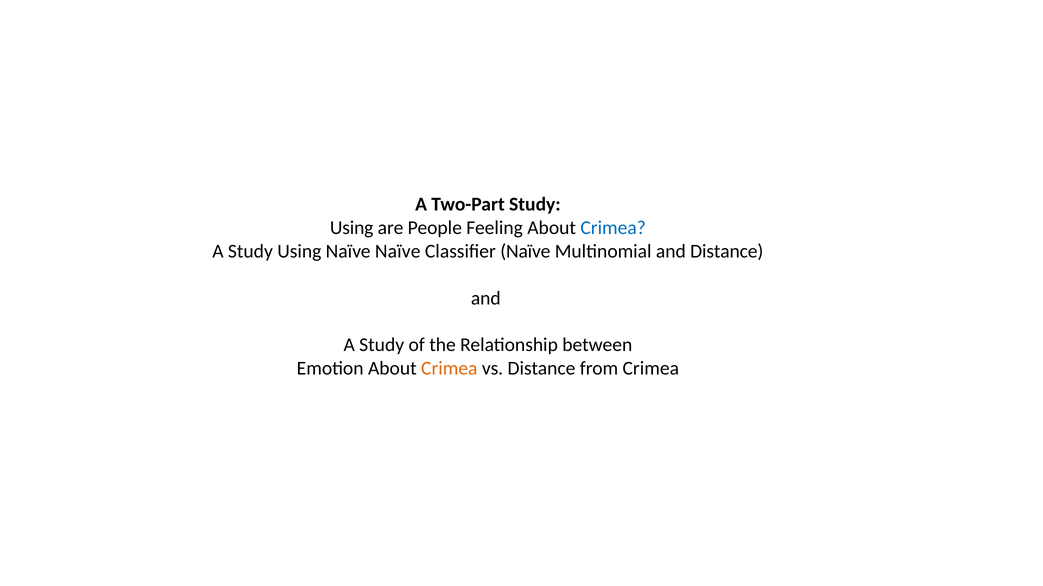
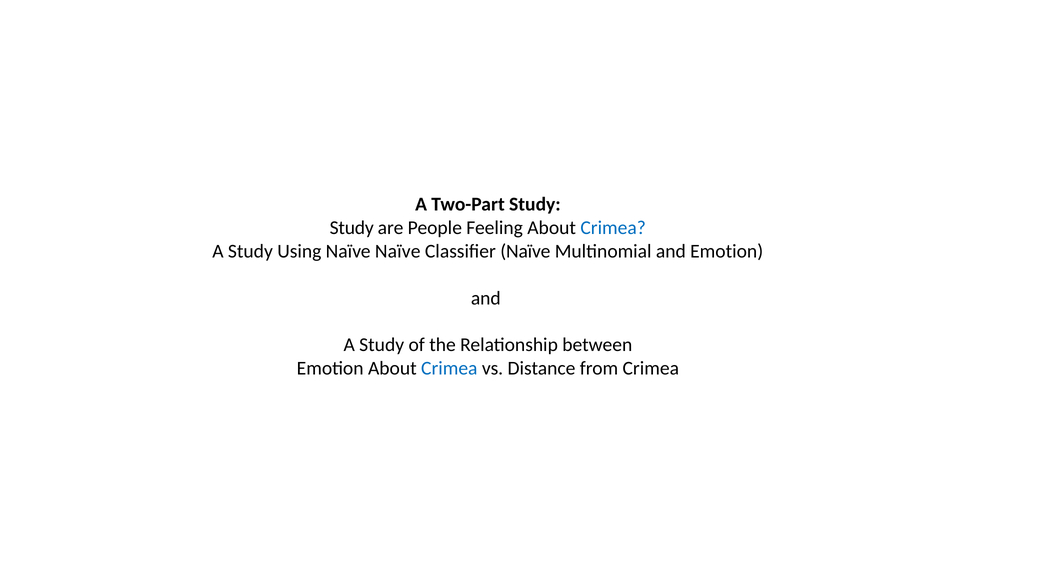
Using at (352, 228): Using -> Study
and Distance: Distance -> Emotion
Crimea at (449, 369) colour: orange -> blue
